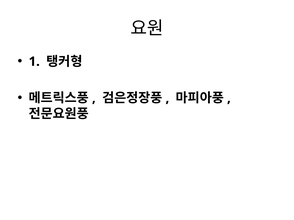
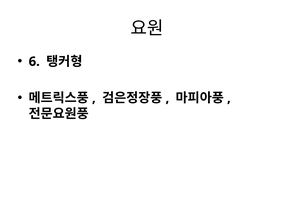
1: 1 -> 6
